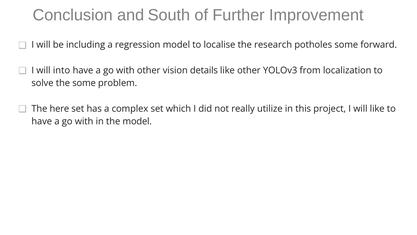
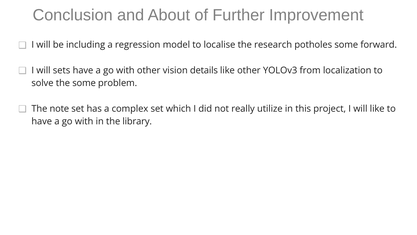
South: South -> About
into: into -> sets
here: here -> note
the model: model -> library
